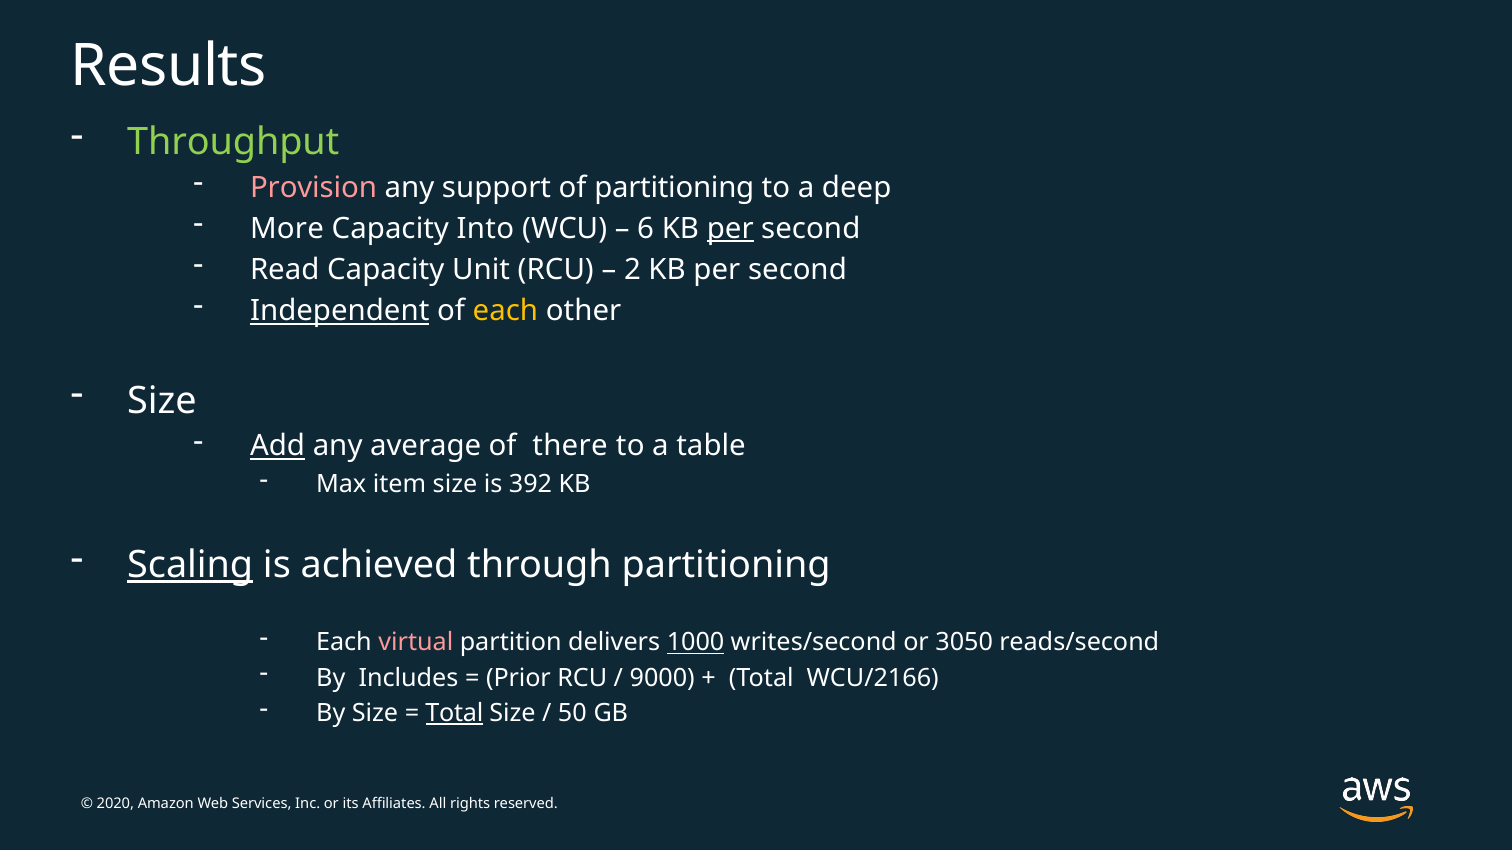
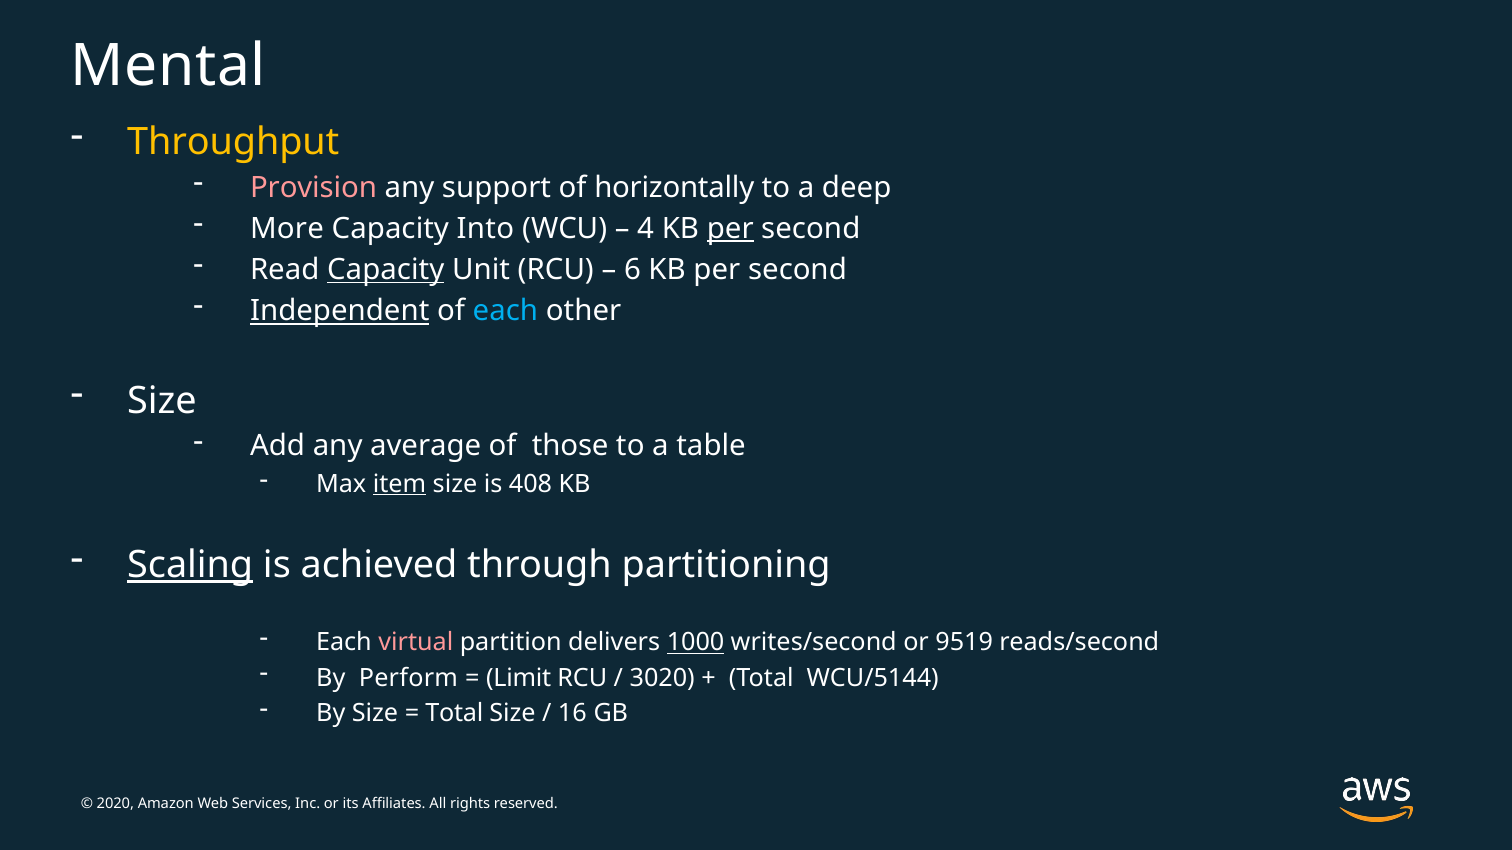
Results: Results -> Mental
Throughput colour: light green -> yellow
of partitioning: partitioning -> horizontally
6: 6 -> 4
Capacity at (386, 270) underline: none -> present
2: 2 -> 6
each at (505, 311) colour: yellow -> light blue
Add underline: present -> none
there: there -> those
item underline: none -> present
392: 392 -> 408
3050: 3050 -> 9519
Includes: Includes -> Perform
Prior: Prior -> Limit
9000: 9000 -> 3020
WCU/2166: WCU/2166 -> WCU/5144
Total at (454, 713) underline: present -> none
50: 50 -> 16
